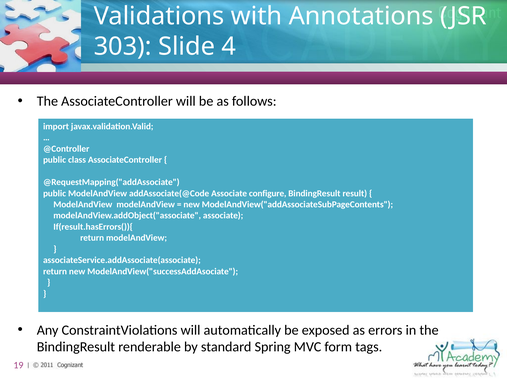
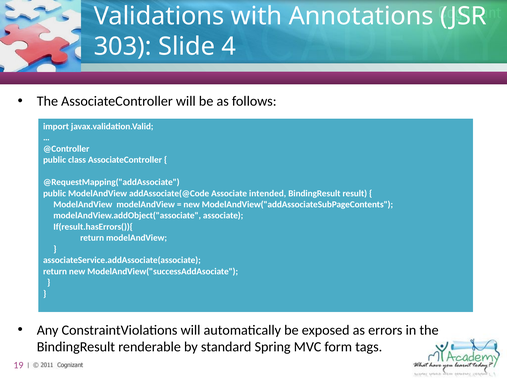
configure: configure -> intended
